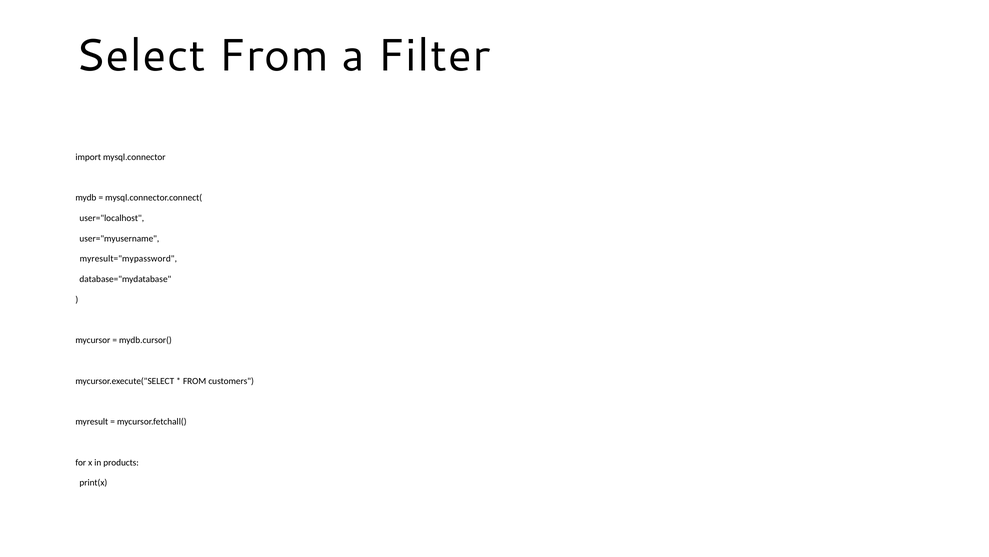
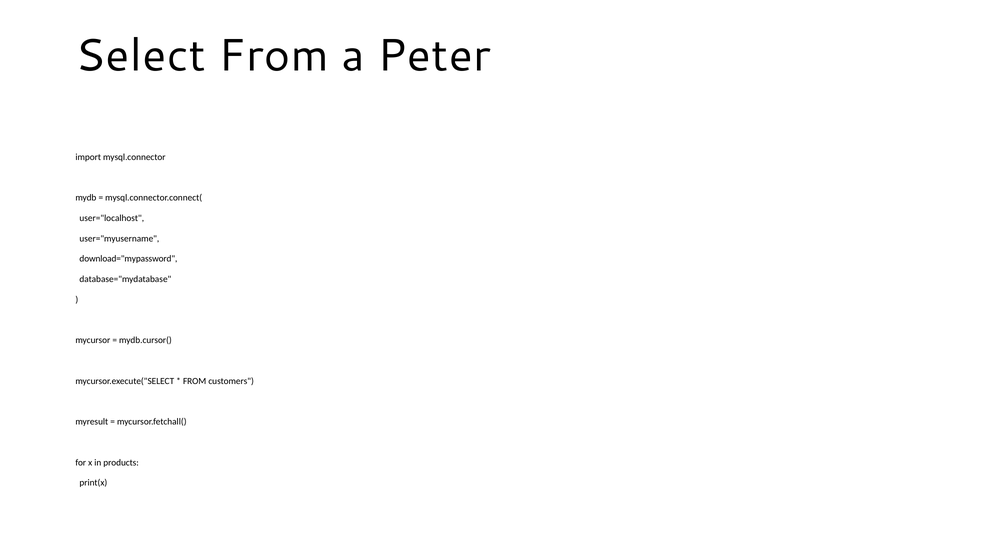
Filter: Filter -> Peter
myresult="mypassword: myresult="mypassword -> download="mypassword
